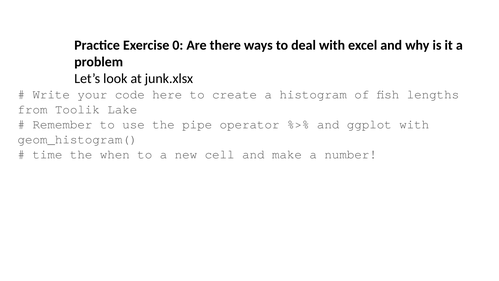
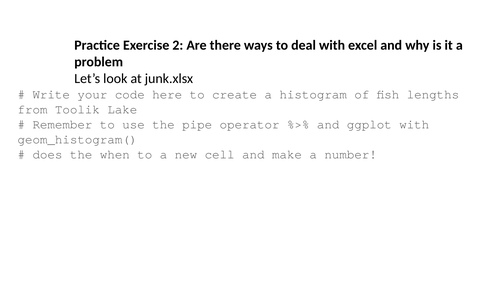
0: 0 -> 2
time: time -> does
